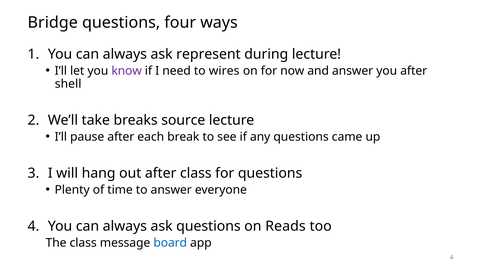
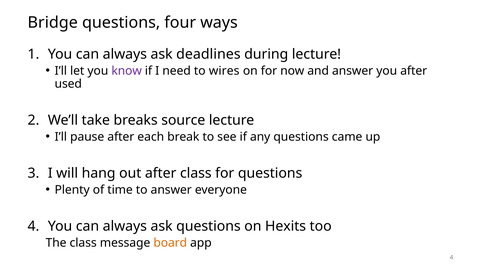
represent: represent -> deadlines
shell: shell -> used
Reads: Reads -> Hexits
board colour: blue -> orange
